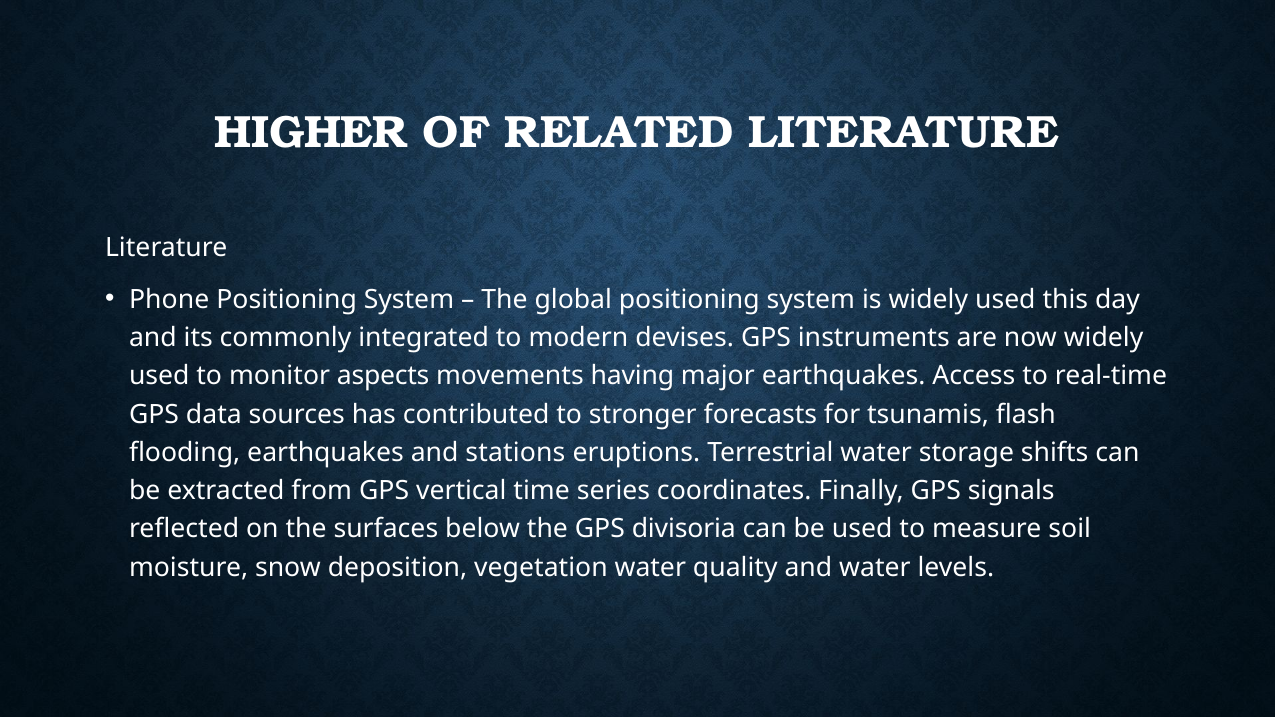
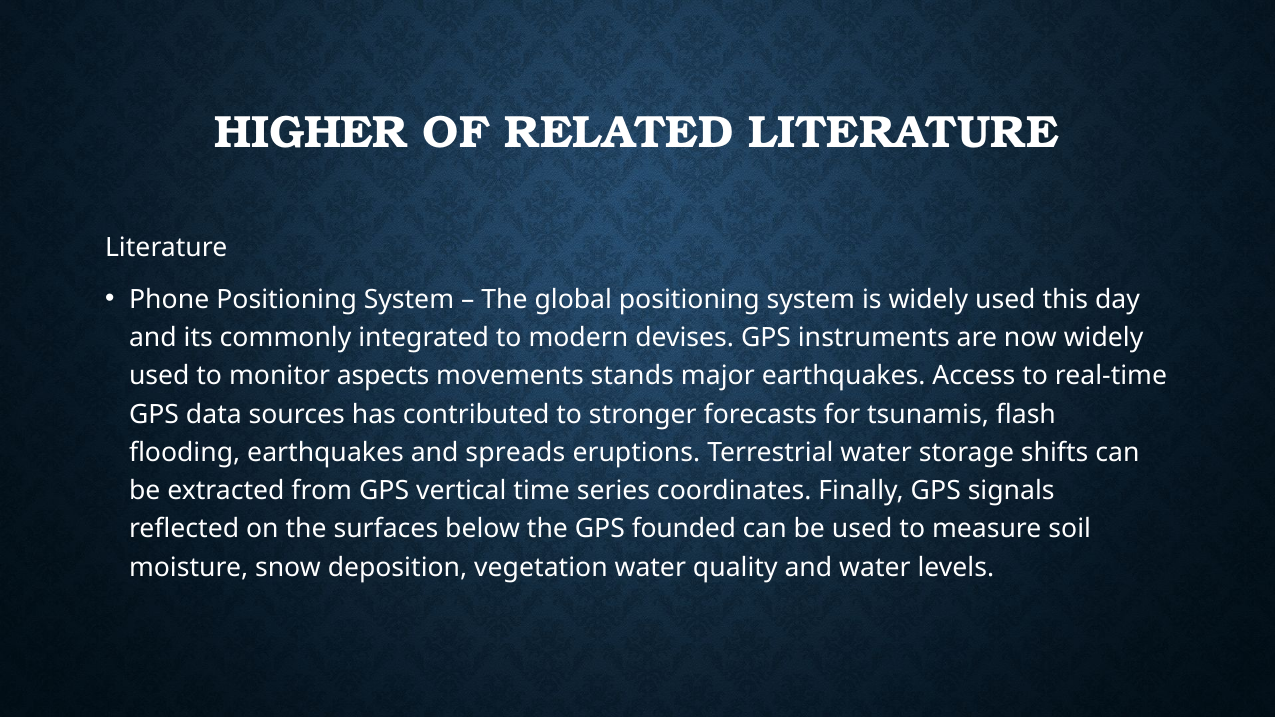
having: having -> stands
stations: stations -> spreads
divisoria: divisoria -> founded
